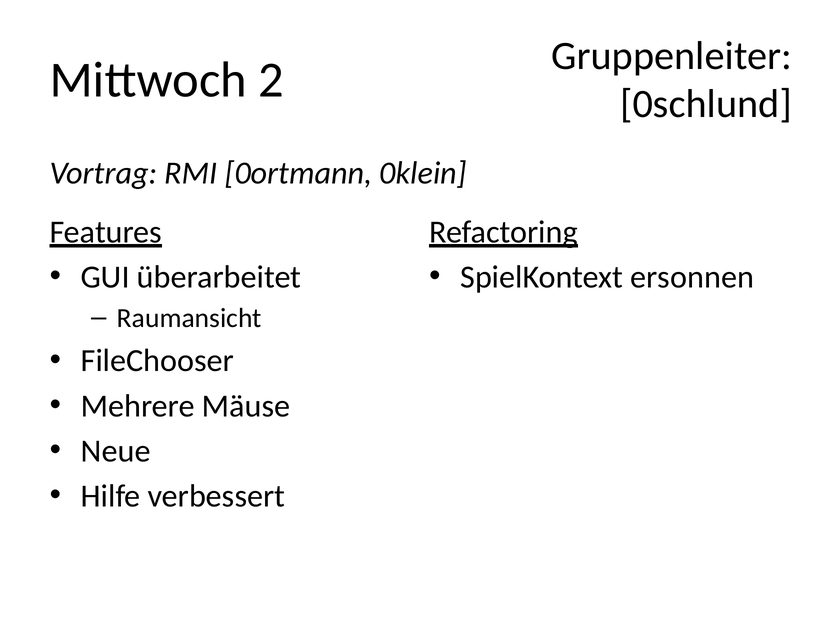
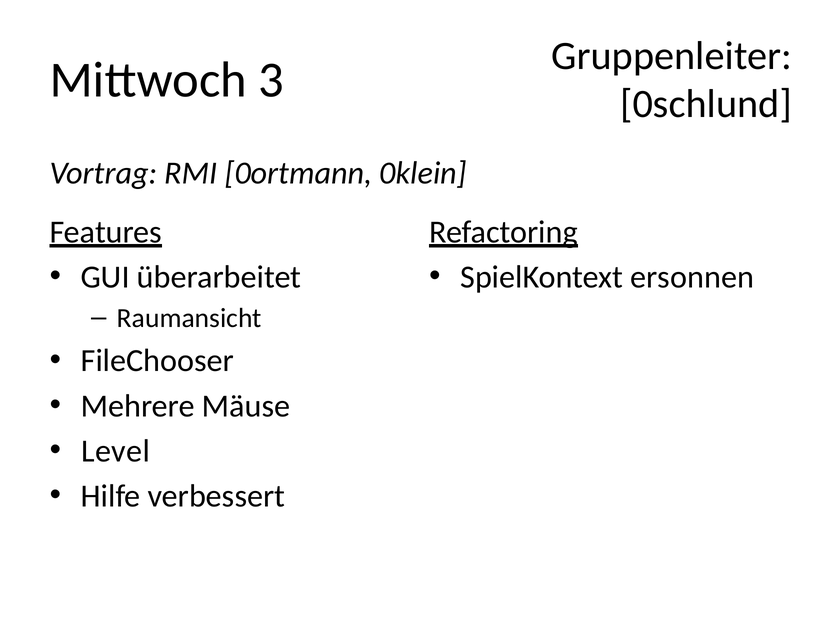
2: 2 -> 3
Neue: Neue -> Level
